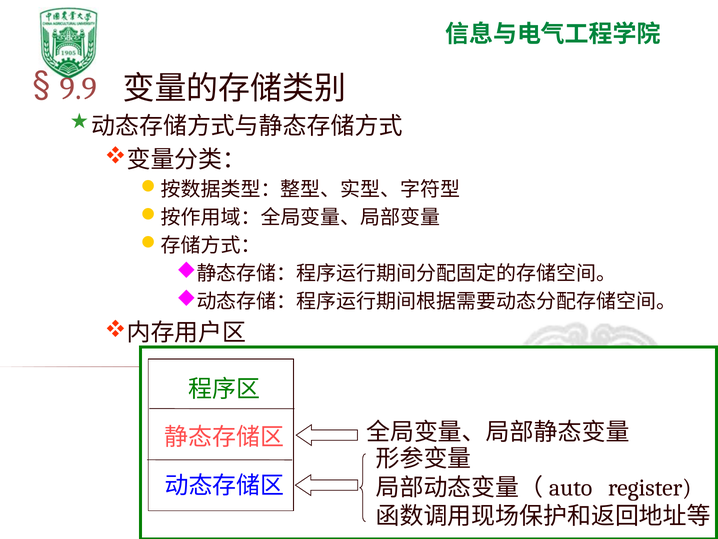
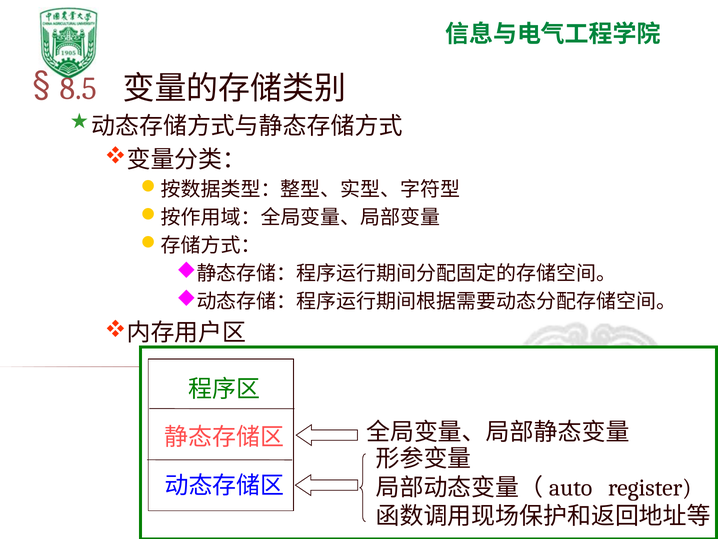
9.9: 9.9 -> 8.5
